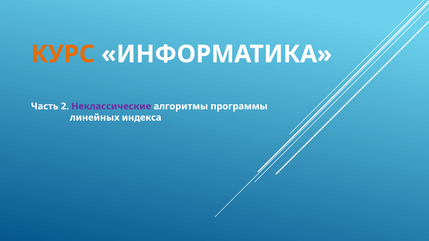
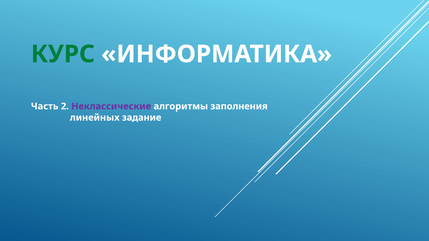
КУРС colour: orange -> green
программы: программы -> заполнения
индекса: индекса -> задание
